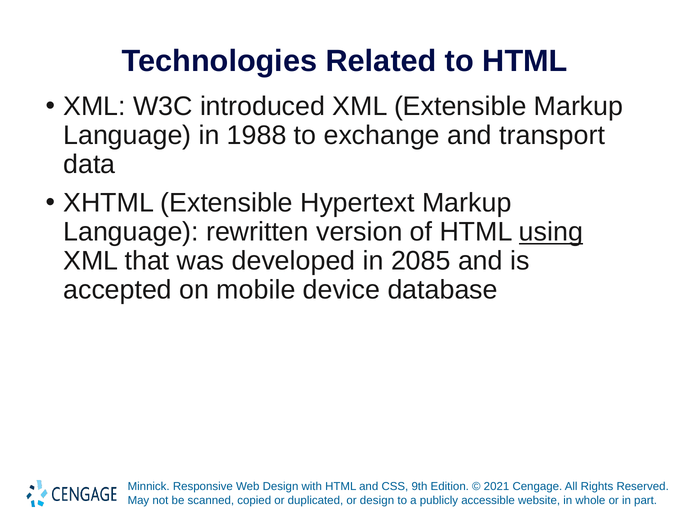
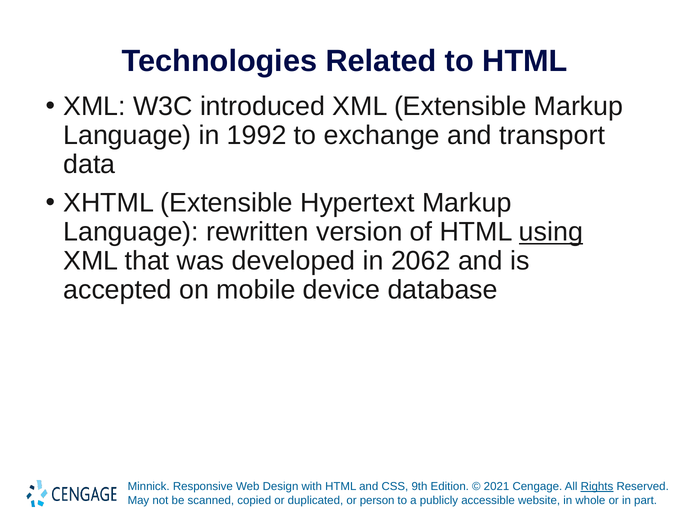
1988: 1988 -> 1992
2085: 2085 -> 2062
Rights underline: none -> present
or design: design -> person
